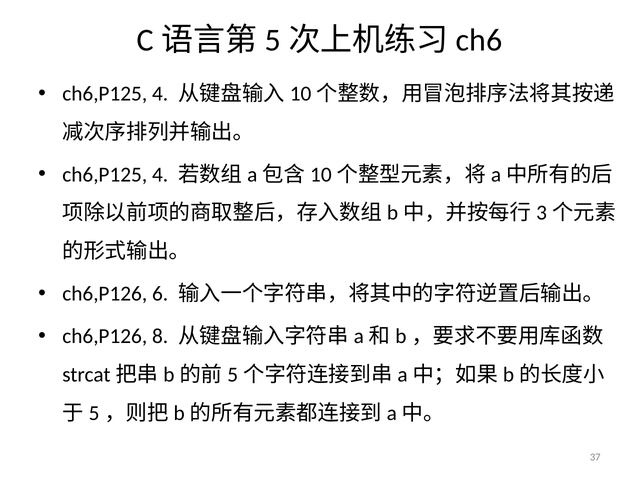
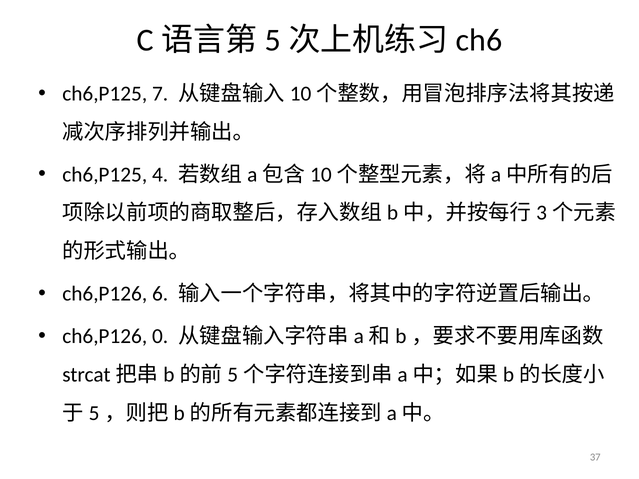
4 at (160, 94): 4 -> 7
8: 8 -> 0
